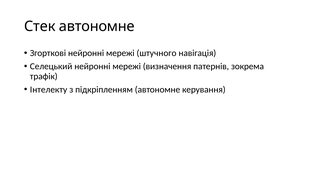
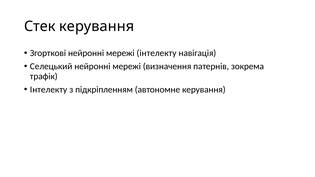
Стек автономне: автономне -> керування
мережі штучного: штучного -> інтелекту
